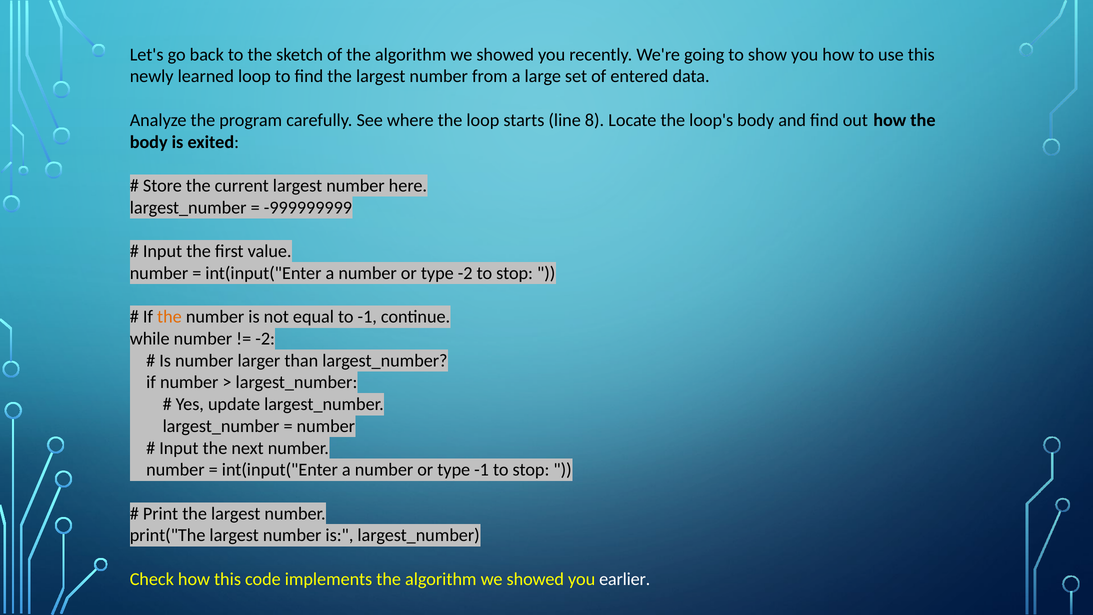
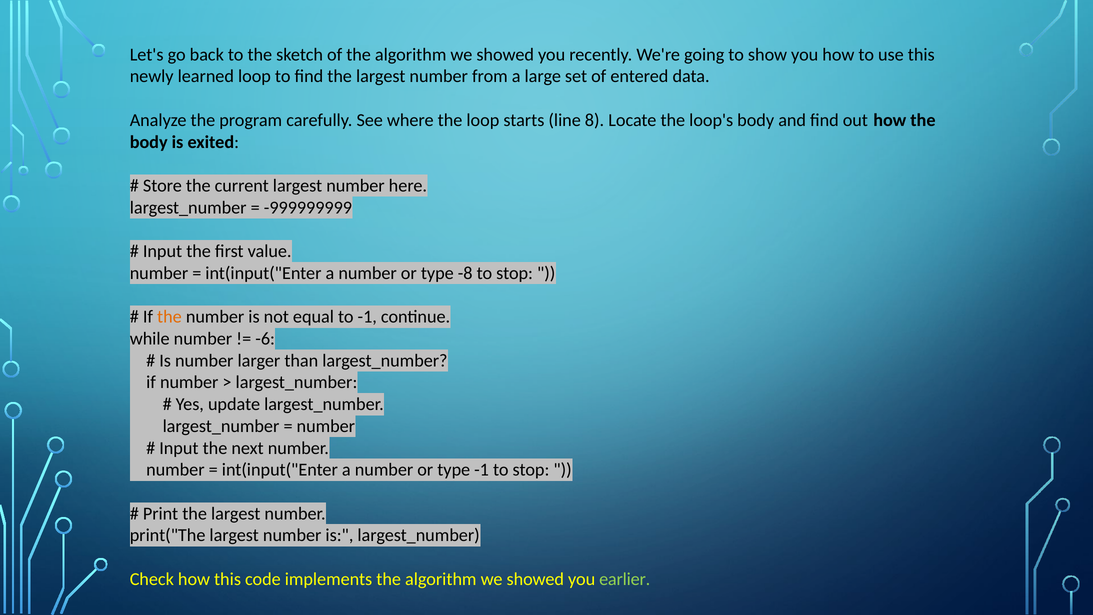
type -2: -2 -> -8
-2 at (265, 339): -2 -> -6
earlier colour: white -> light green
